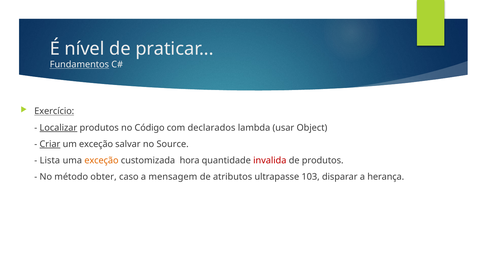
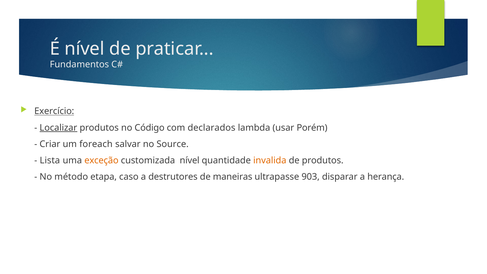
Fundamentos underline: present -> none
Object: Object -> Porém
Criar underline: present -> none
um exceção: exceção -> foreach
customizada hora: hora -> nível
invalida colour: red -> orange
obter: obter -> etapa
mensagem: mensagem -> destrutores
atributos: atributos -> maneiras
103: 103 -> 903
